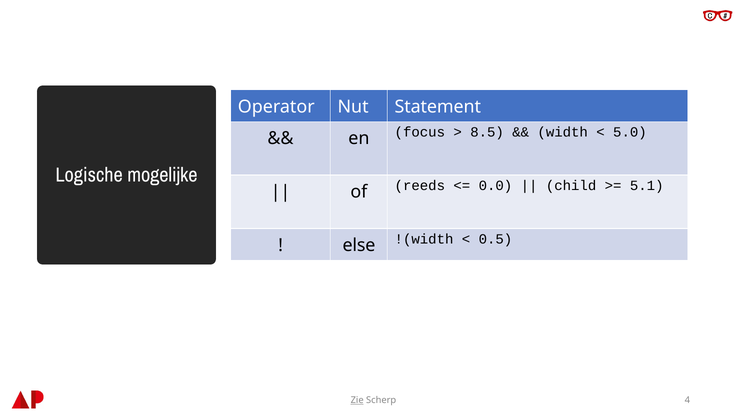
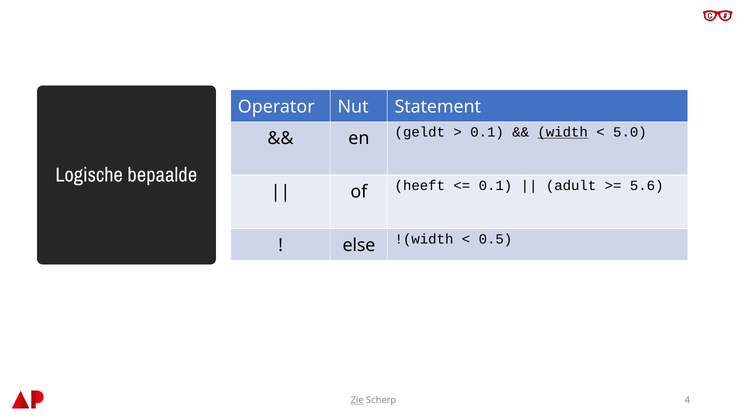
focus: focus -> geldt
8.5 at (487, 132): 8.5 -> 0.1
width underline: none -> present
mogelijke: mogelijke -> bepaalde
reeds: reeds -> heeft
0.0 at (495, 186): 0.0 -> 0.1
child: child -> adult
5.1: 5.1 -> 5.6
